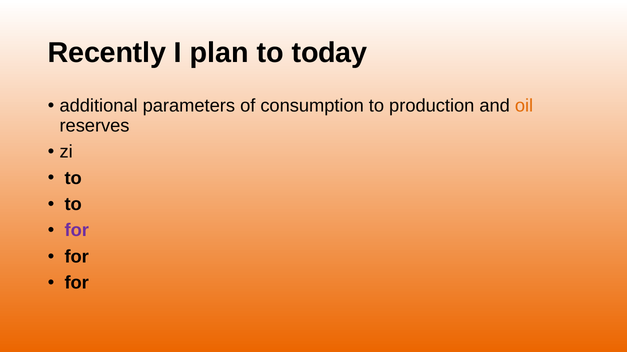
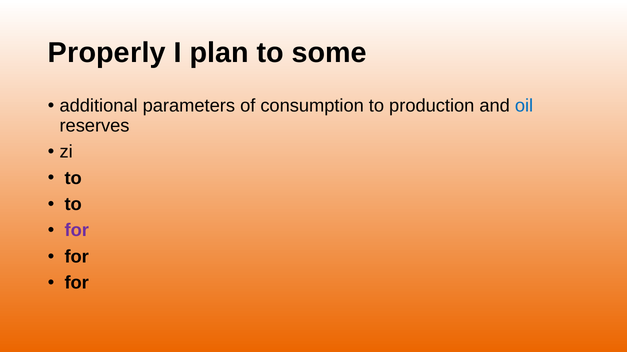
Recently: Recently -> Properly
today: today -> some
oil colour: orange -> blue
